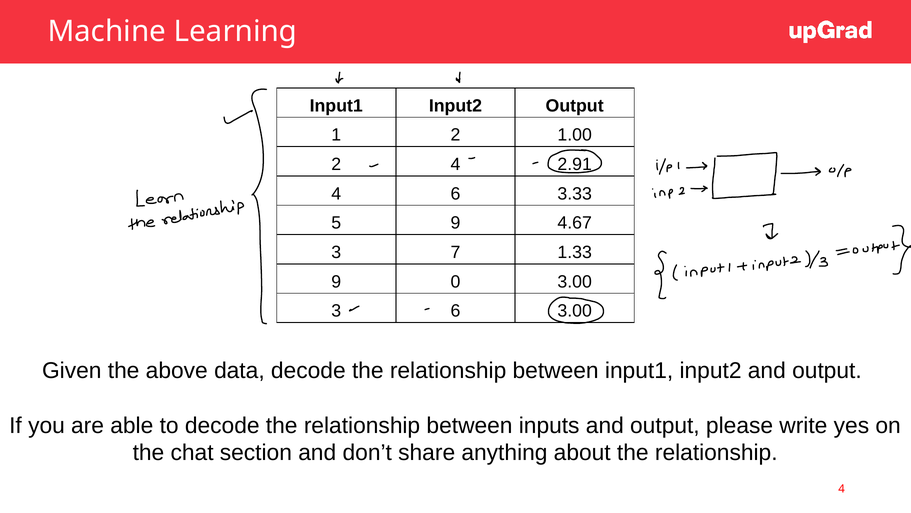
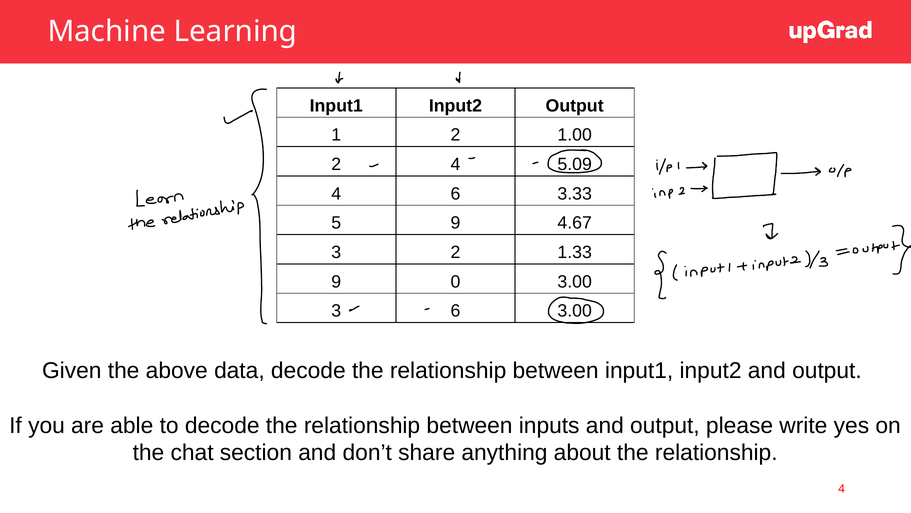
2.91: 2.91 -> 5.09
3 7: 7 -> 2
